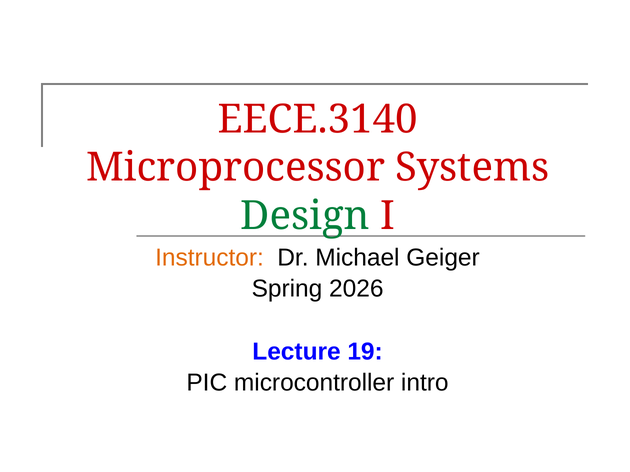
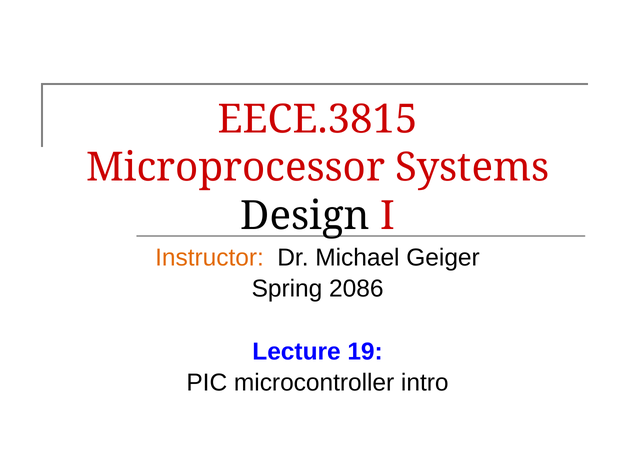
EECE.3140: EECE.3140 -> EECE.3815
Design colour: green -> black
2026: 2026 -> 2086
